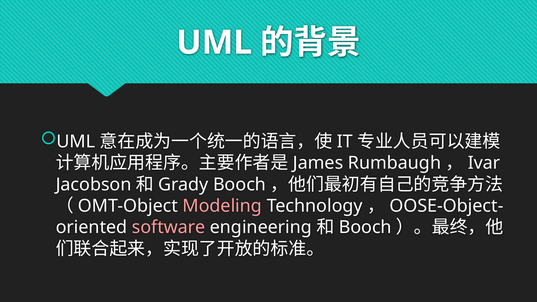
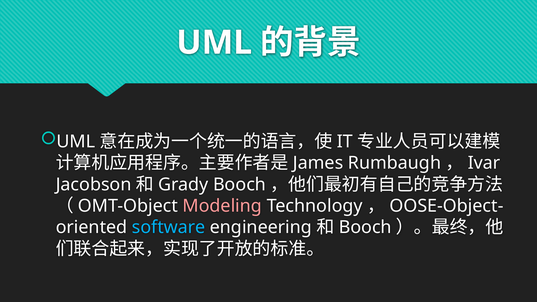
software colour: pink -> light blue
